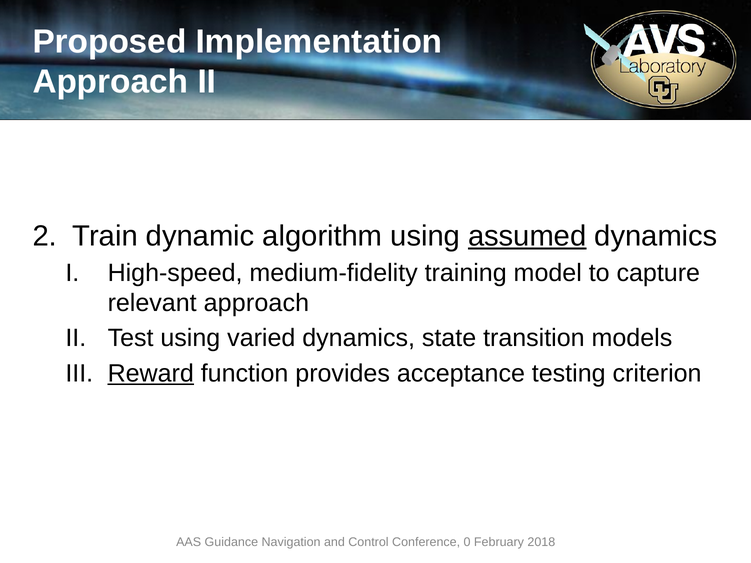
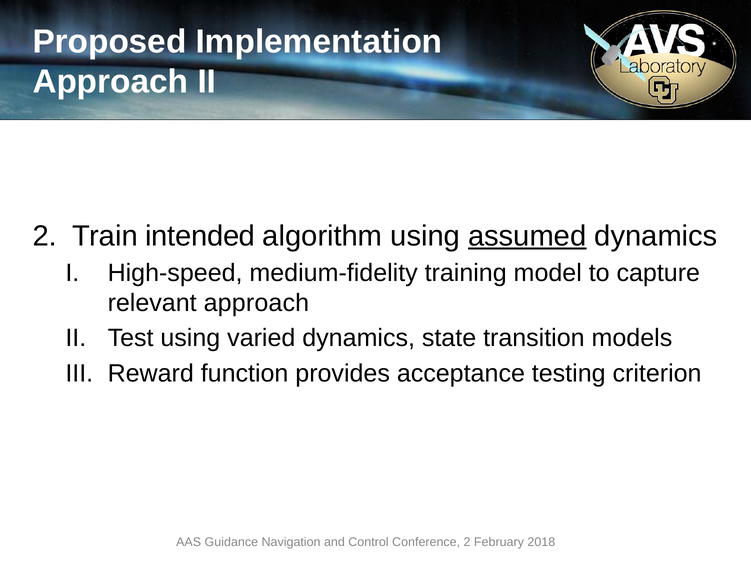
dynamic: dynamic -> intended
Reward underline: present -> none
Conference 0: 0 -> 2
